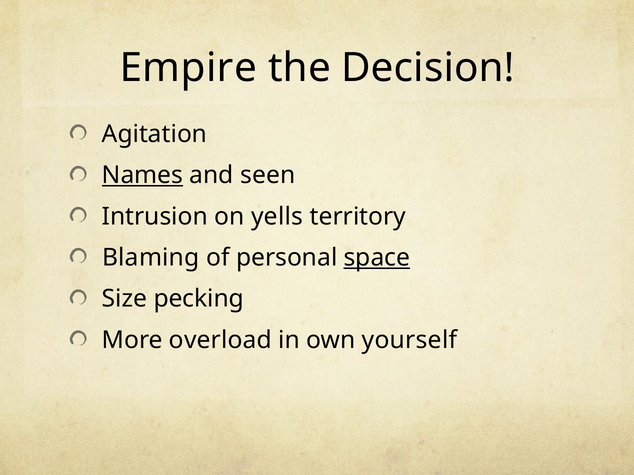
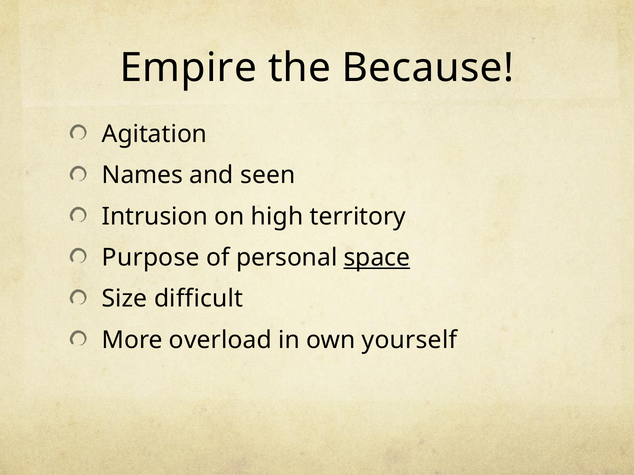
Decision: Decision -> Because
Names underline: present -> none
yells: yells -> high
Blaming: Blaming -> Purpose
pecking: pecking -> difficult
